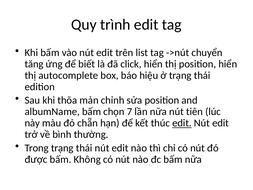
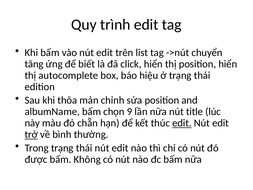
7: 7 -> 9
tiên: tiên -> title
trở underline: none -> present
